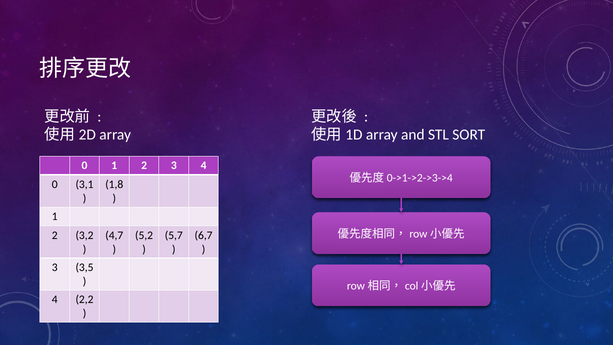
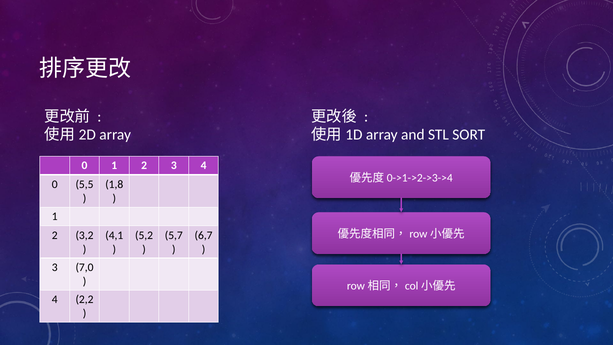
3,1: 3,1 -> 5,5
4,7: 4,7 -> 4,1
3,5: 3,5 -> 7,0
